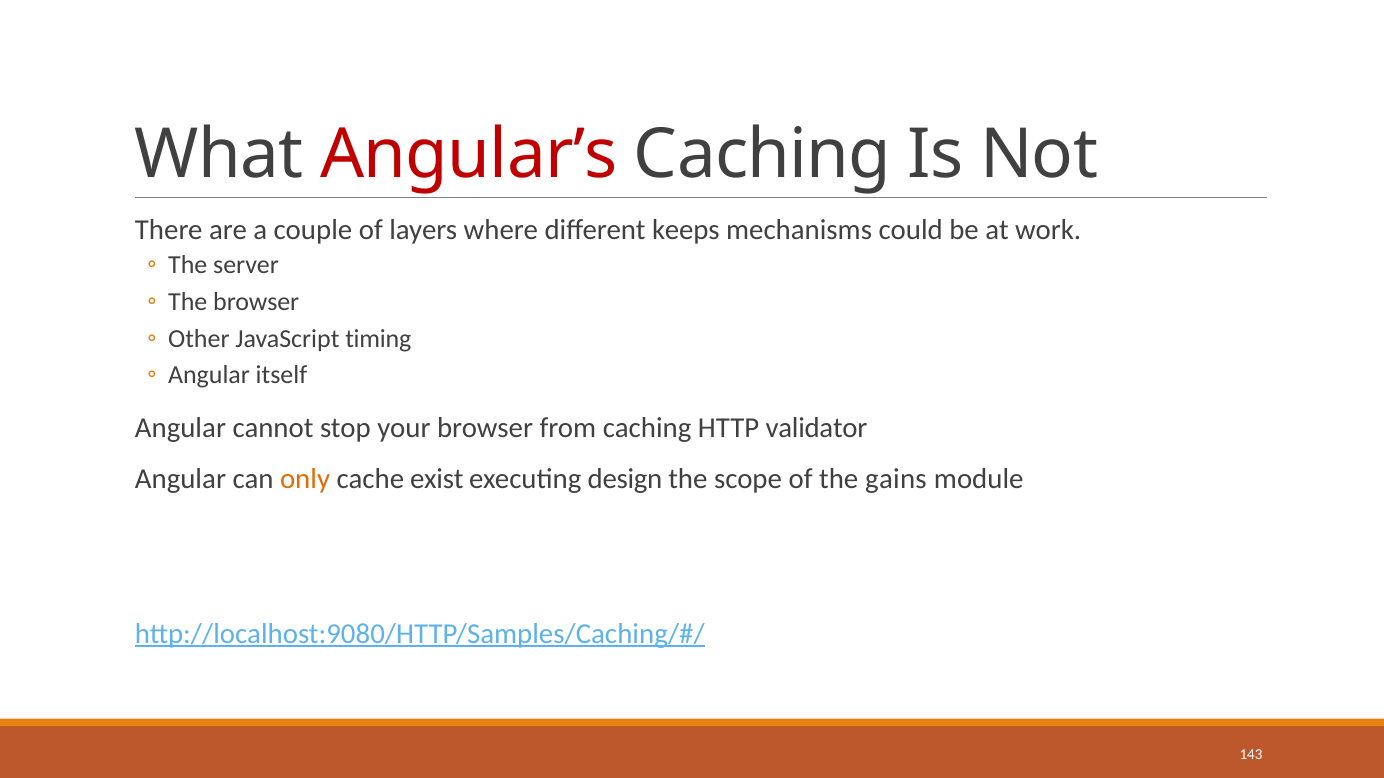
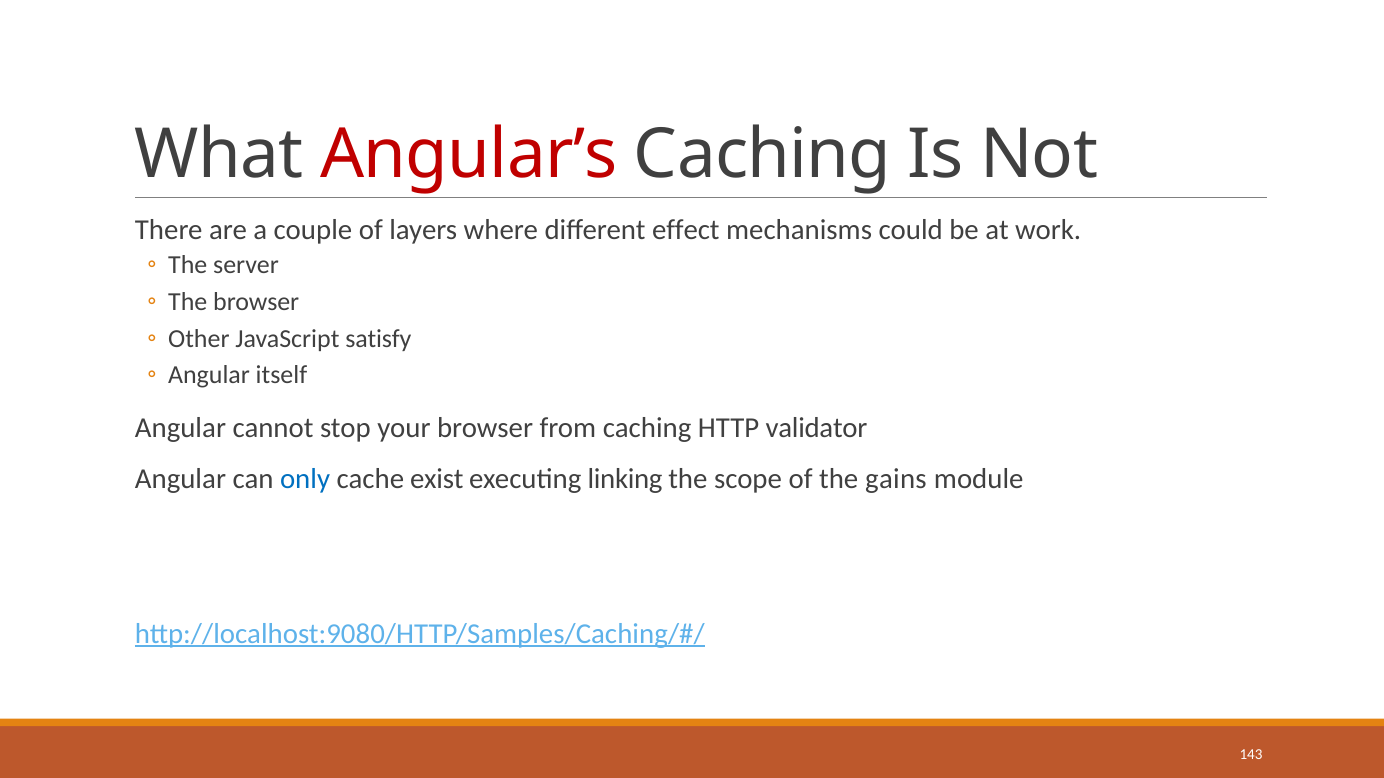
keeps: keeps -> effect
timing: timing -> satisfy
only colour: orange -> blue
design: design -> linking
